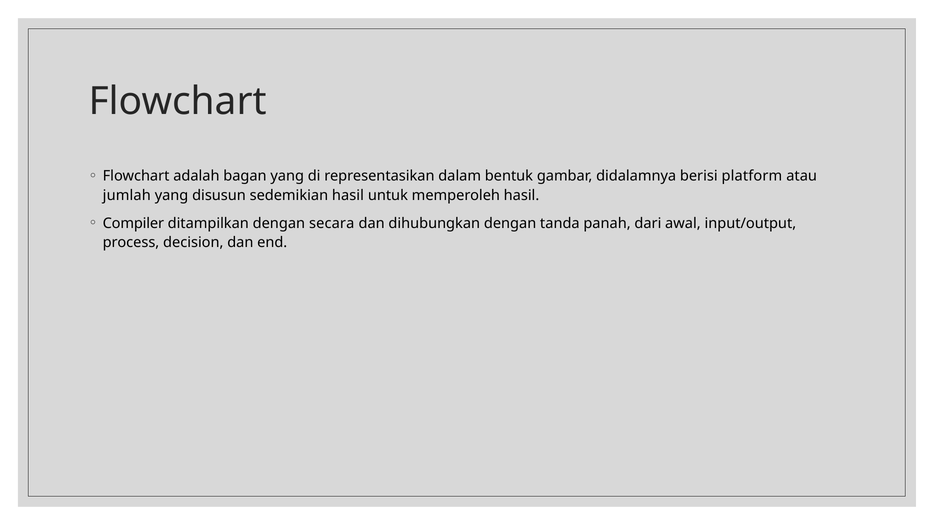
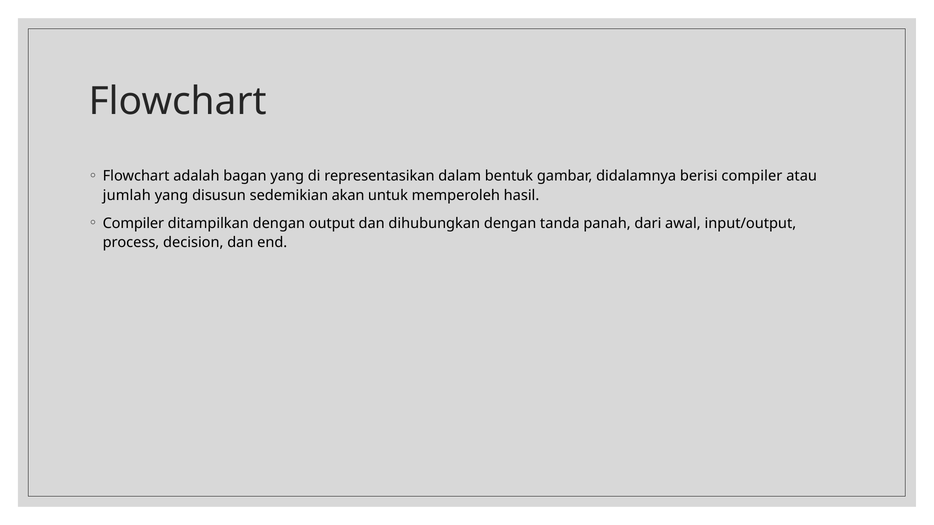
berisi platform: platform -> compiler
sedemikian hasil: hasil -> akan
secara: secara -> output
